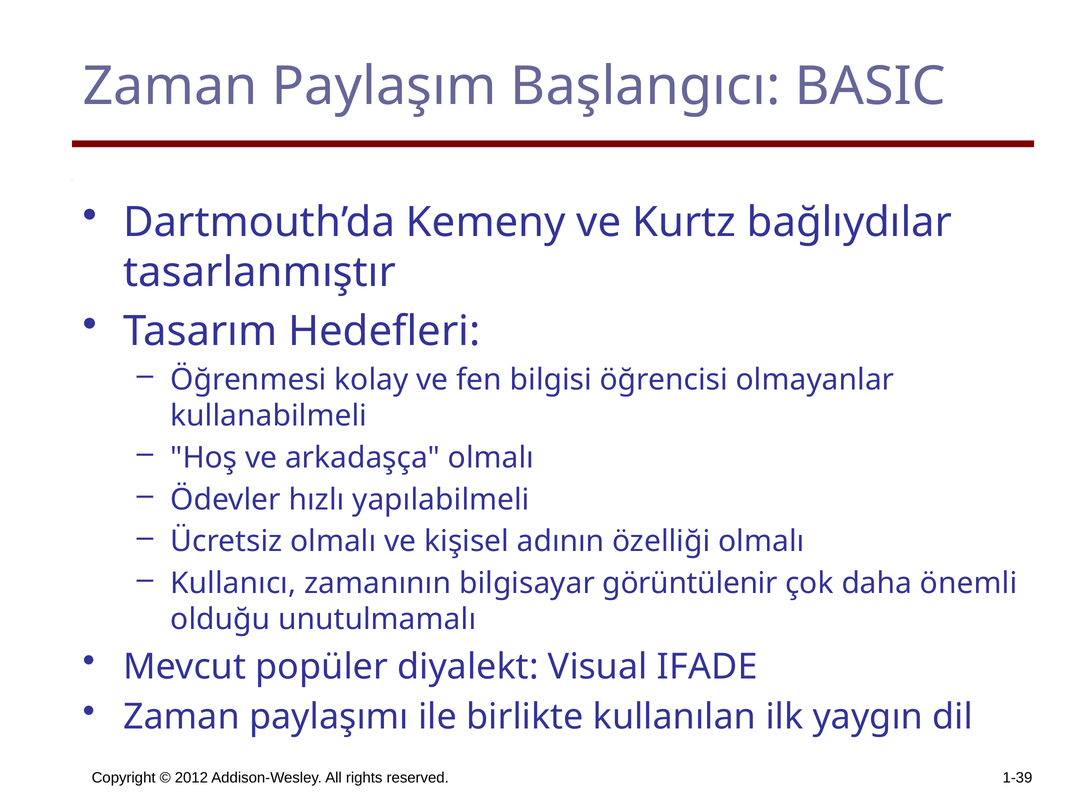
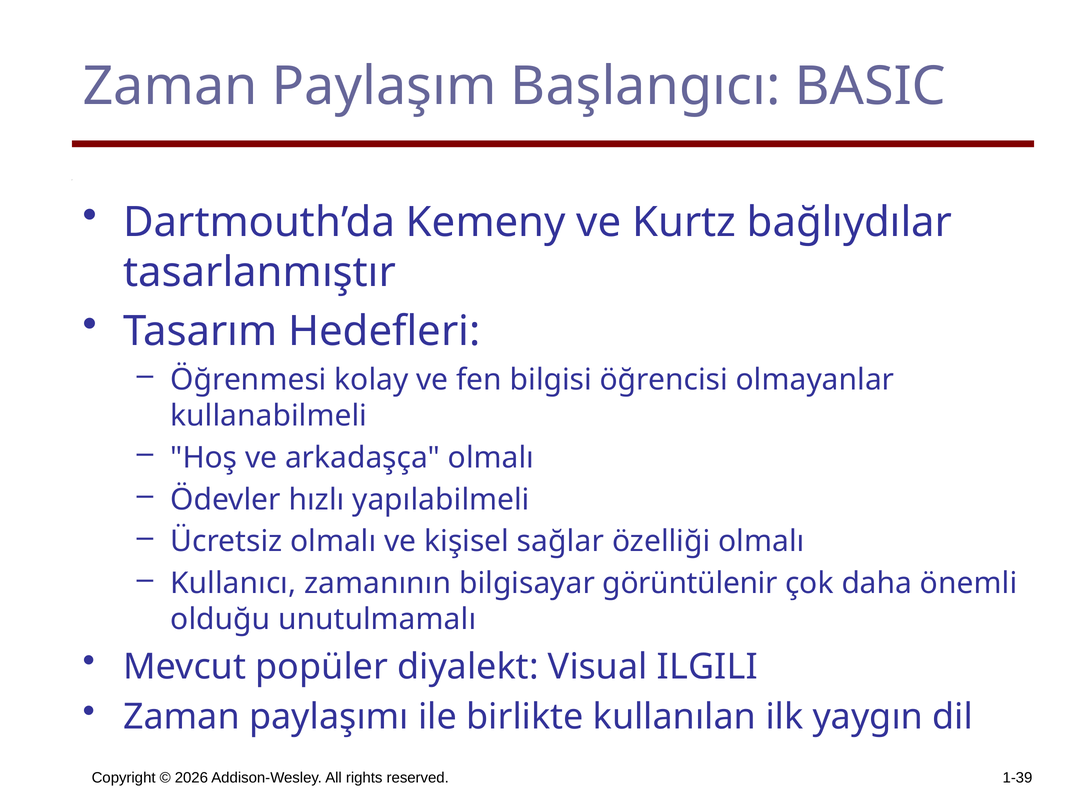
adının: adının -> sağlar
IFADE: IFADE -> ILGILI
2012: 2012 -> 2026
